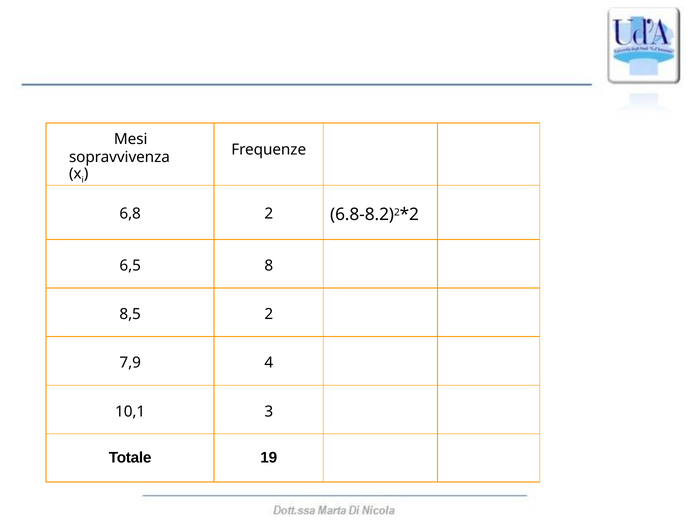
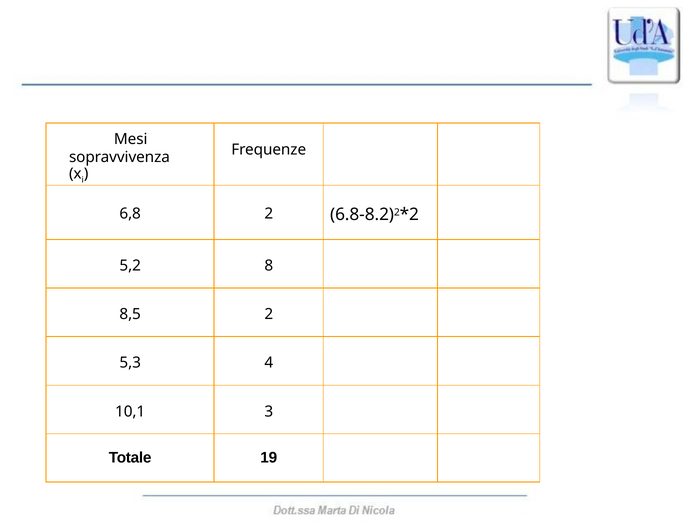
6,5: 6,5 -> 5,2
7,9: 7,9 -> 5,3
